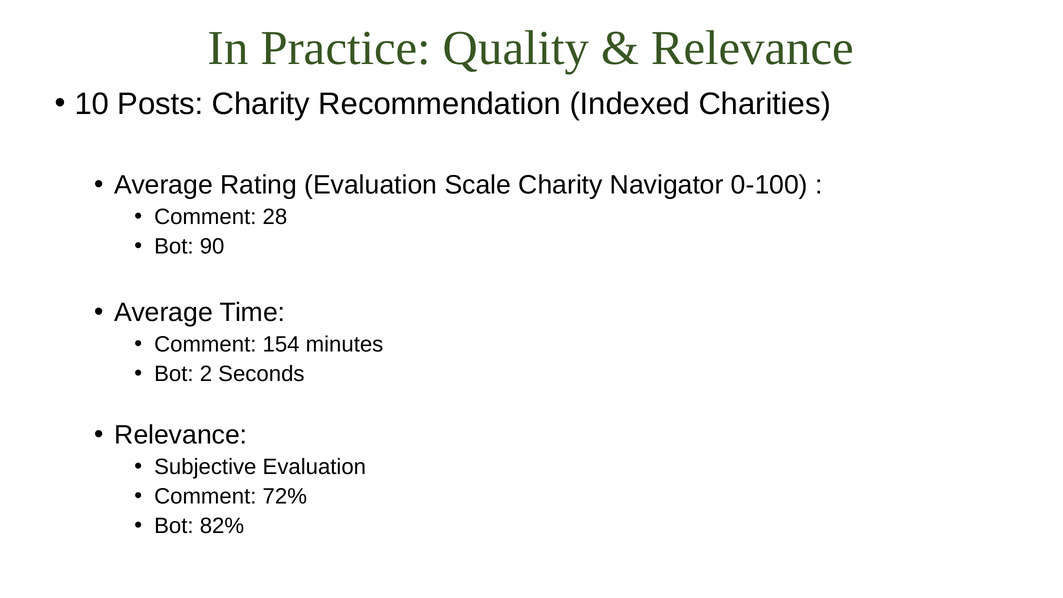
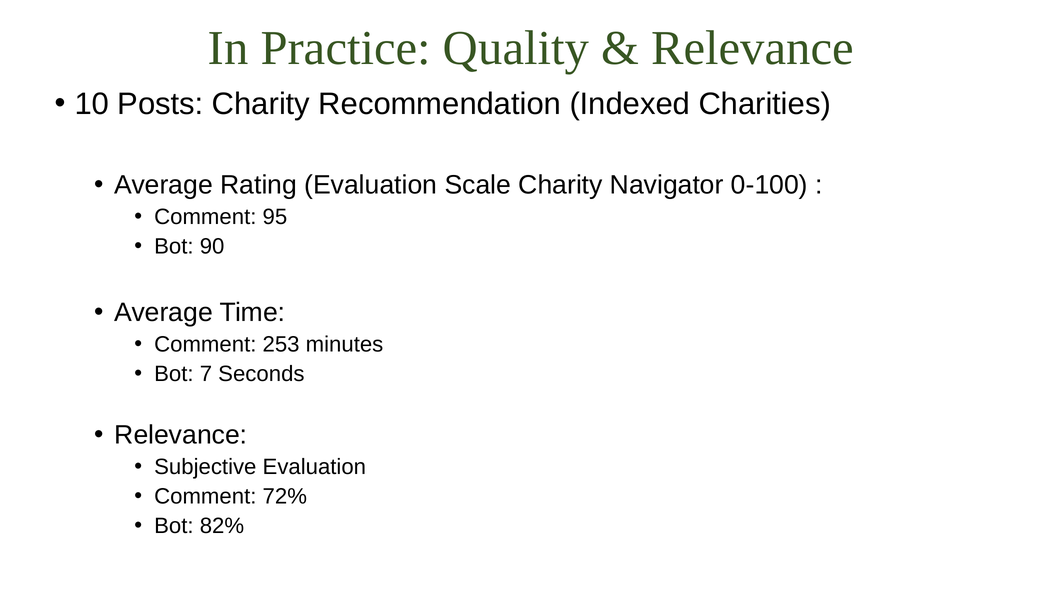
28: 28 -> 95
154: 154 -> 253
2: 2 -> 7
